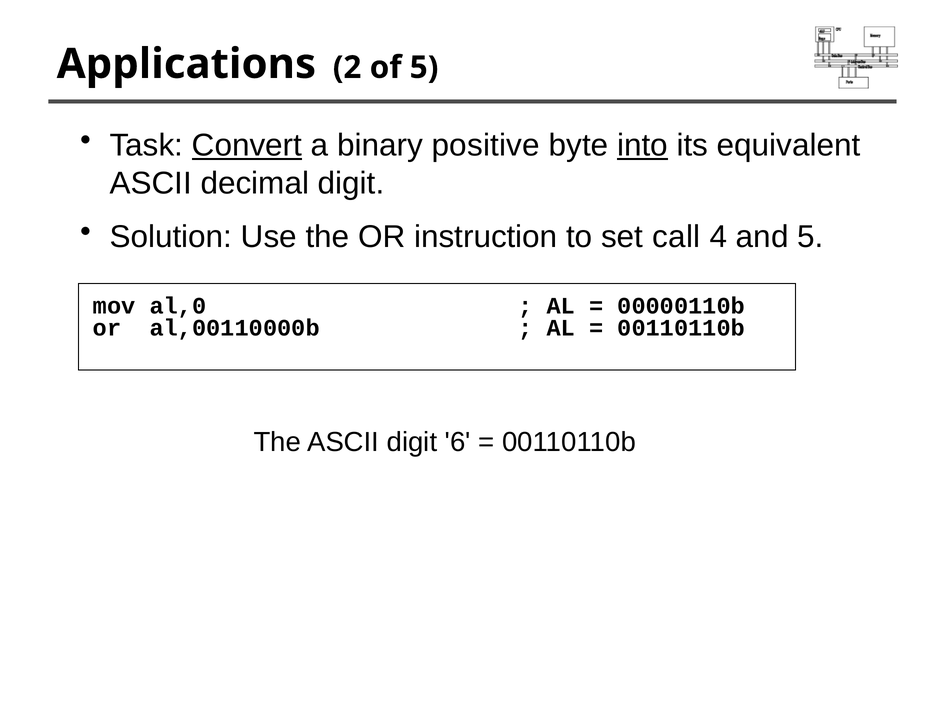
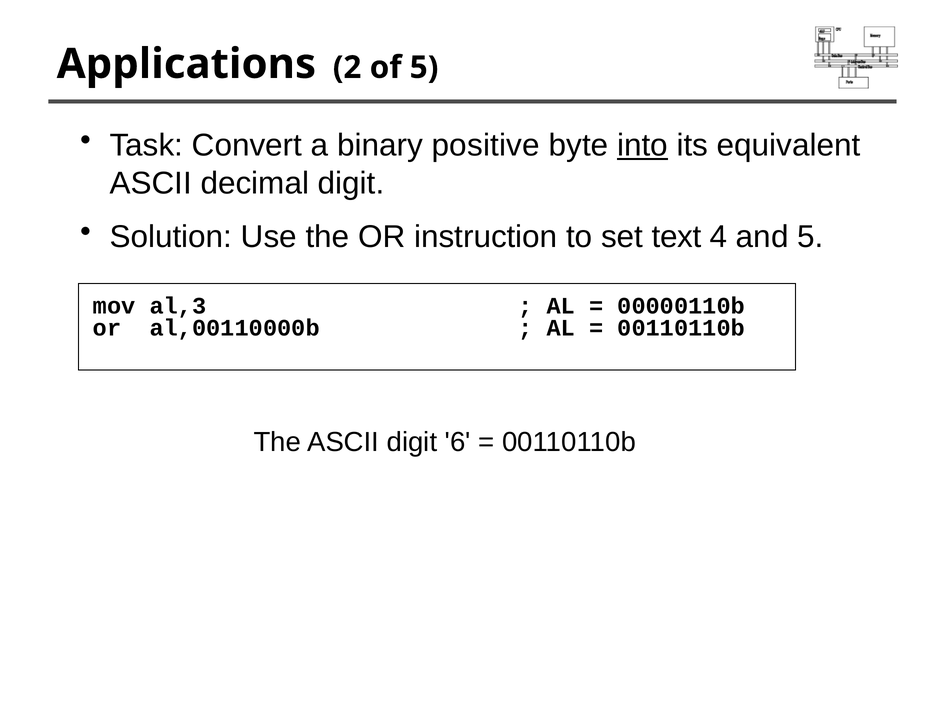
Convert underline: present -> none
call: call -> text
al,0: al,0 -> al,3
